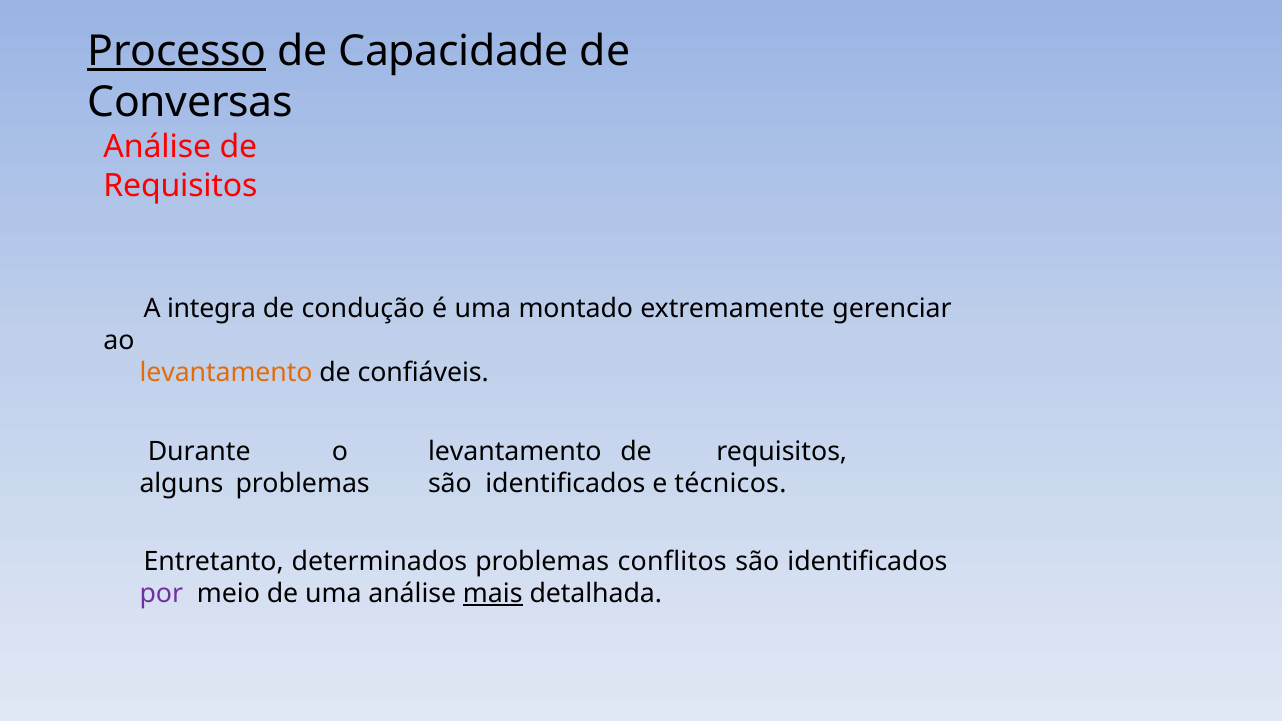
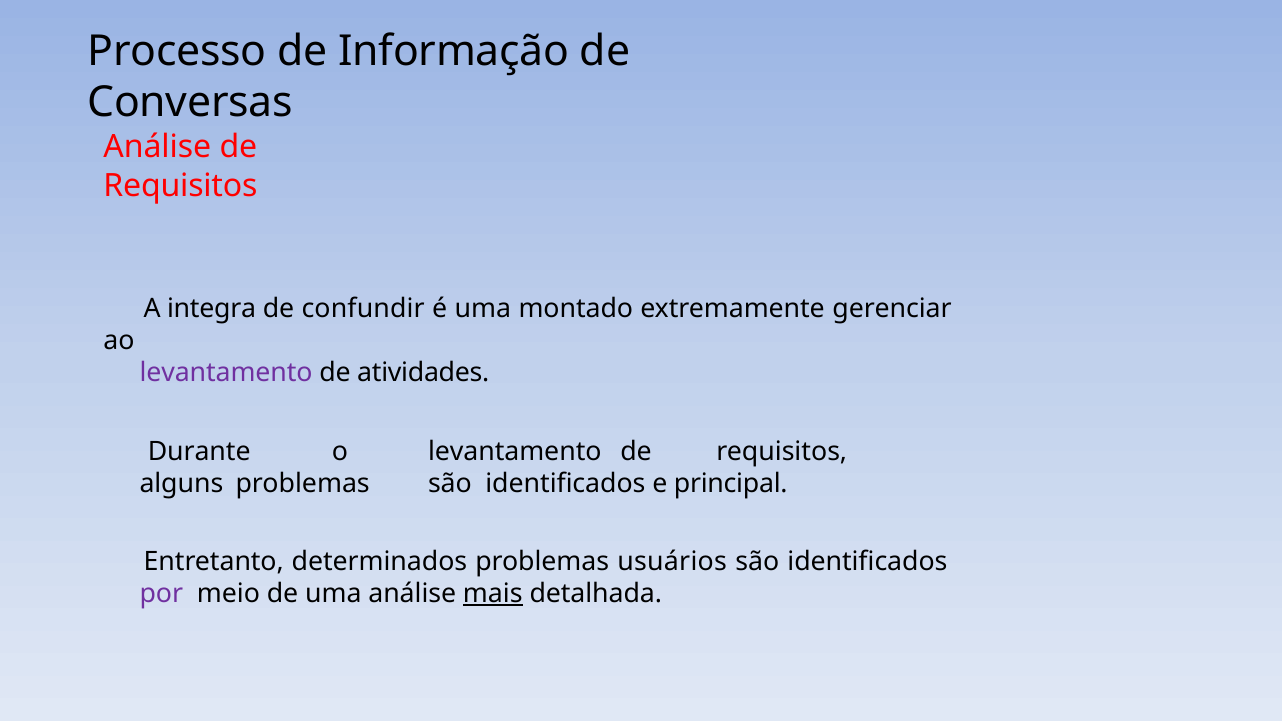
Processo underline: present -> none
Capacidade: Capacidade -> Informação
condução: condução -> confundir
levantamento at (226, 373) colour: orange -> purple
confiáveis: confiáveis -> atividades
técnicos: técnicos -> principal
conflitos: conflitos -> usuários
